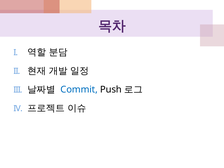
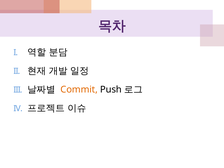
Commit colour: blue -> orange
